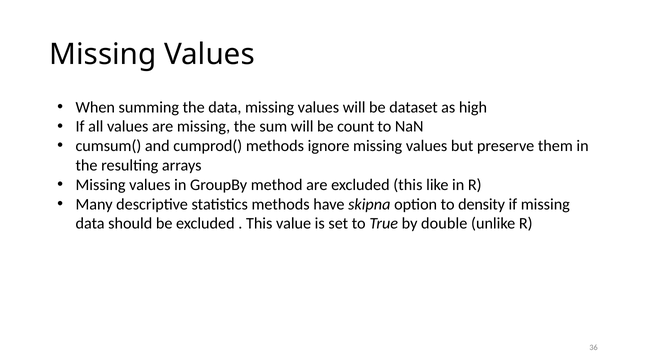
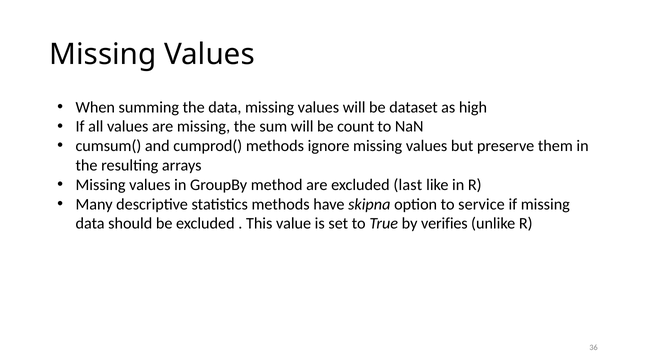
excluded this: this -> last
density: density -> service
double: double -> verifies
